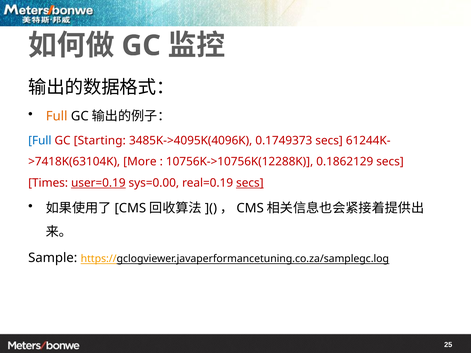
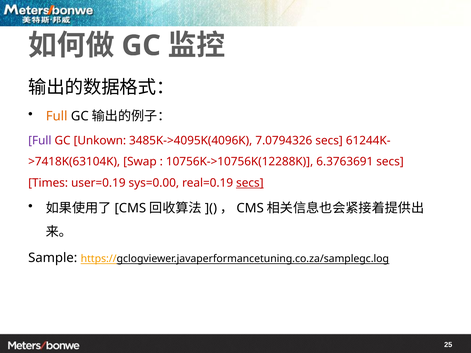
Full at (40, 141) colour: blue -> purple
Starting: Starting -> Unkown
0.1749373: 0.1749373 -> 7.0794326
More: More -> Swap
0.1862129: 0.1862129 -> 6.3763691
user=0.19 underline: present -> none
